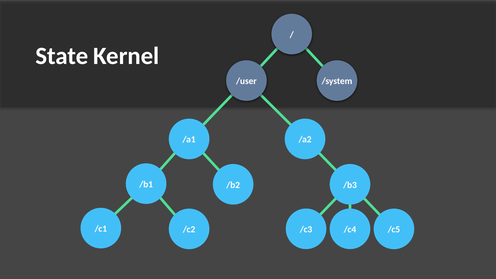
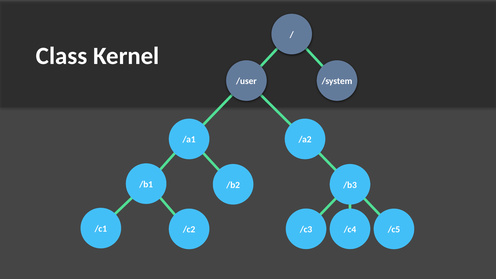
State: State -> Class
